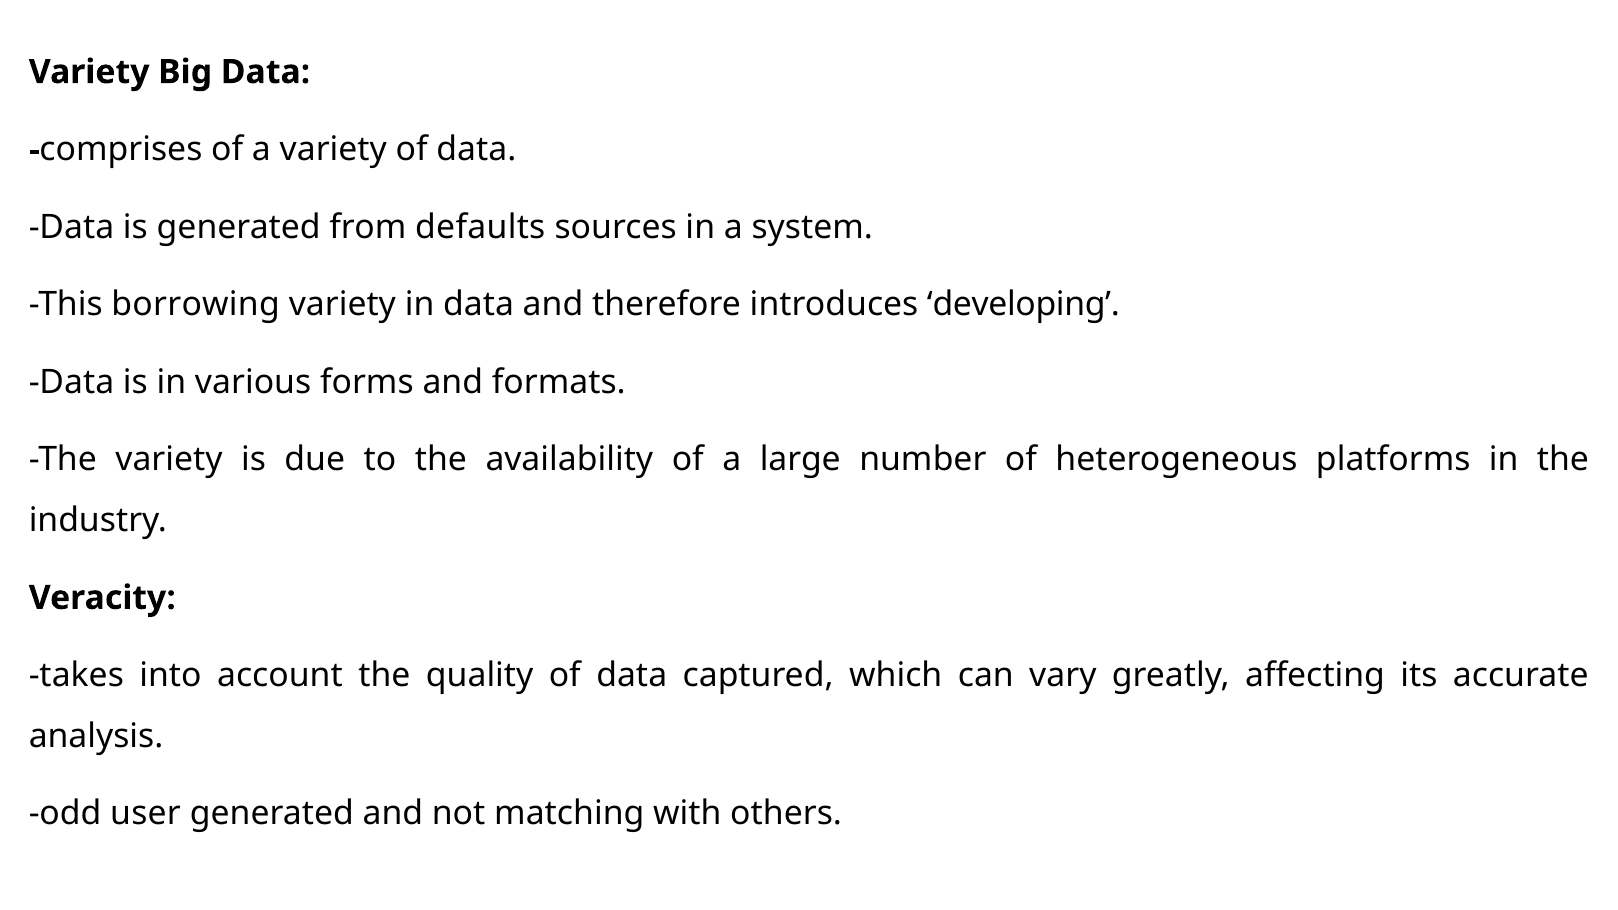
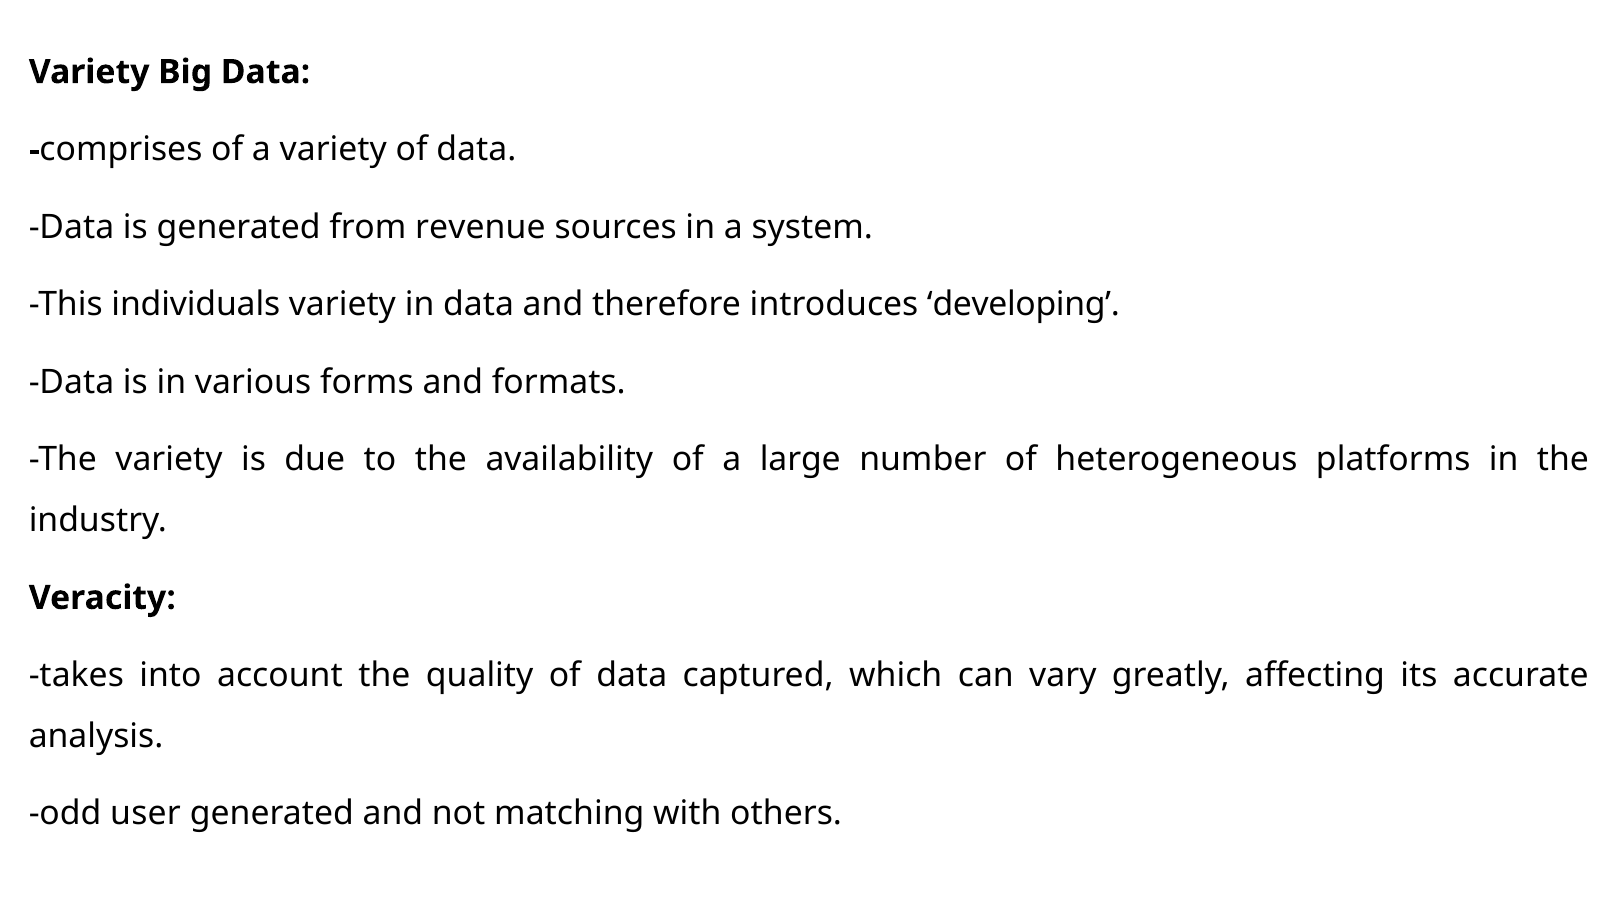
defaults: defaults -> revenue
borrowing: borrowing -> individuals
